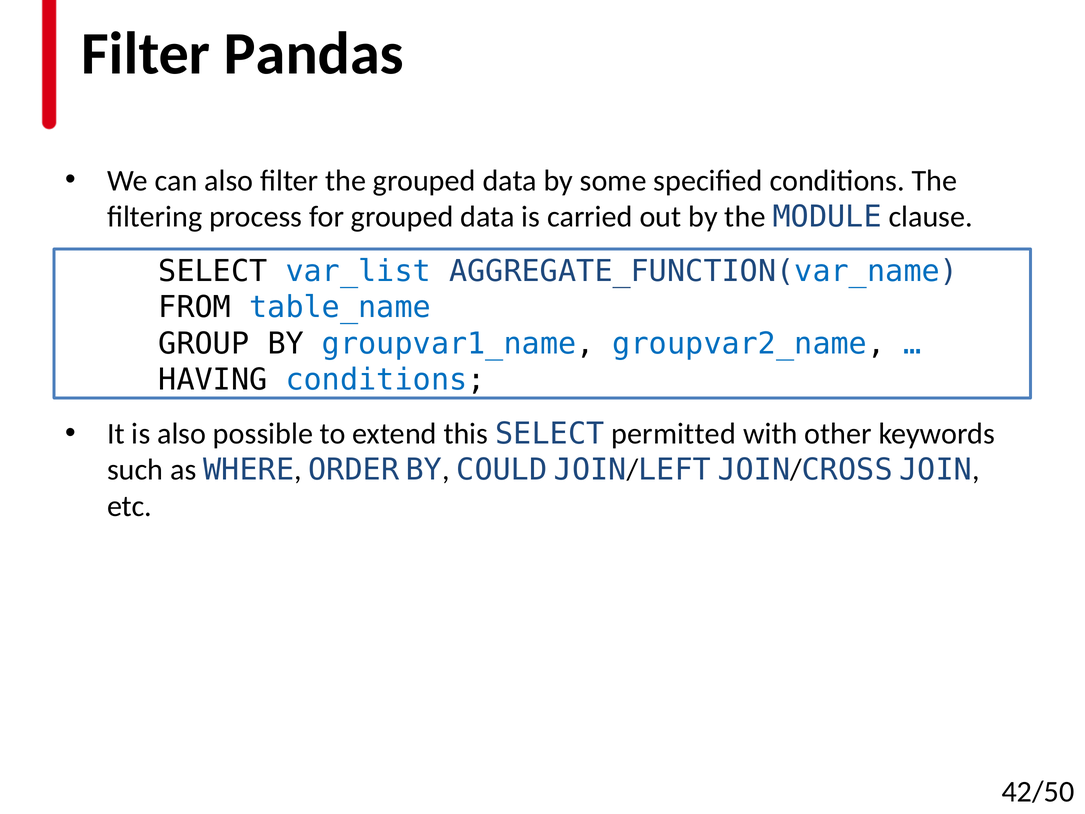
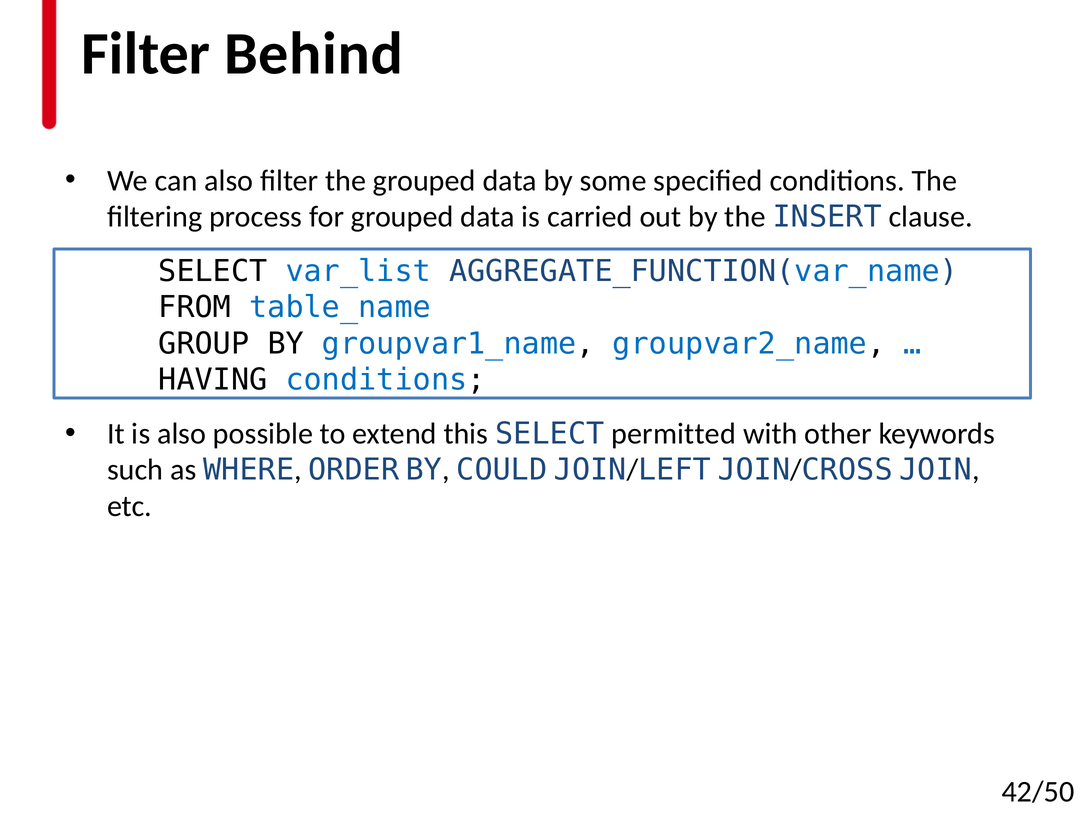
Pandas: Pandas -> Behind
MODULE: MODULE -> INSERT
